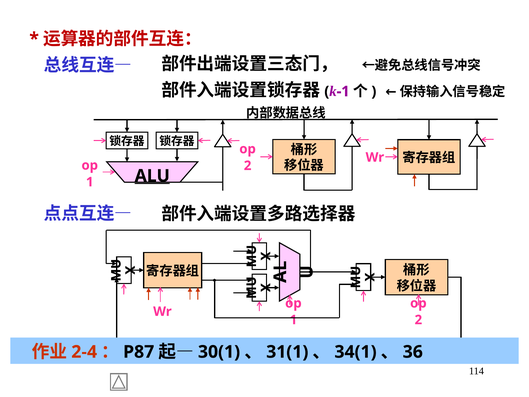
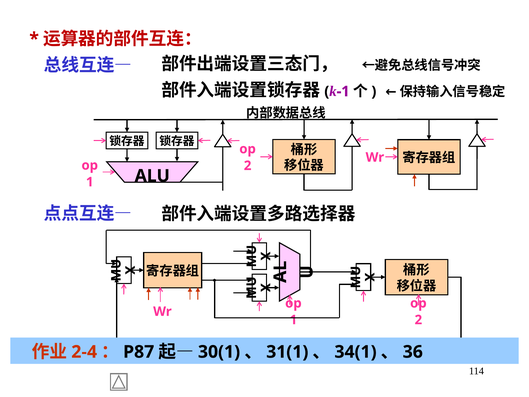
ALU underline: present -> none
